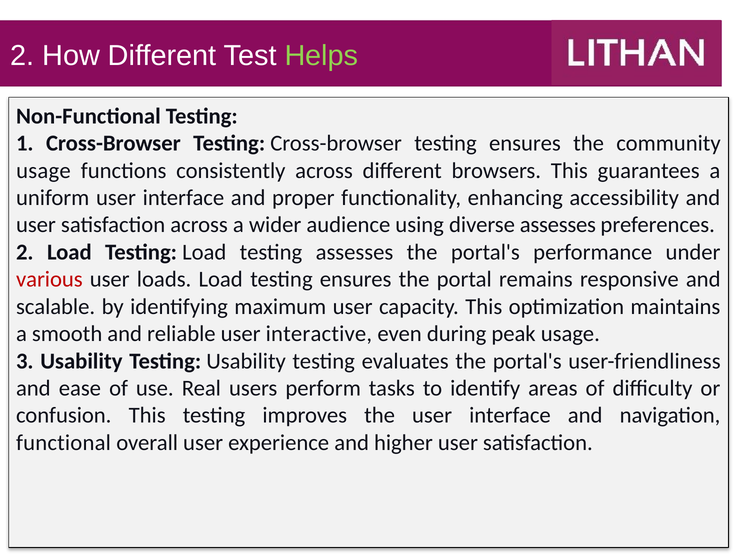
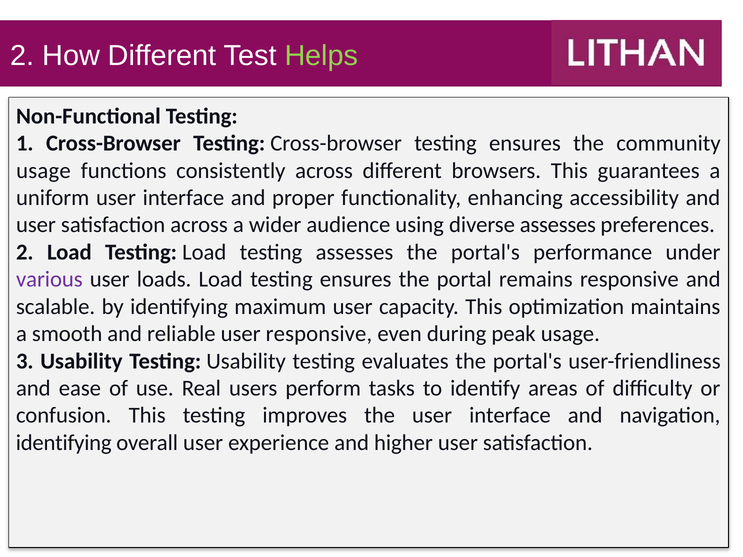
various colour: red -> purple
user interactive: interactive -> responsive
functional at (63, 443): functional -> identifying
